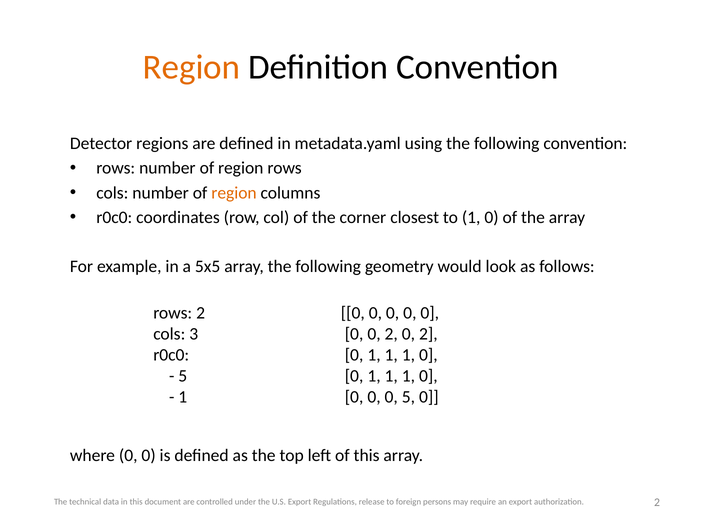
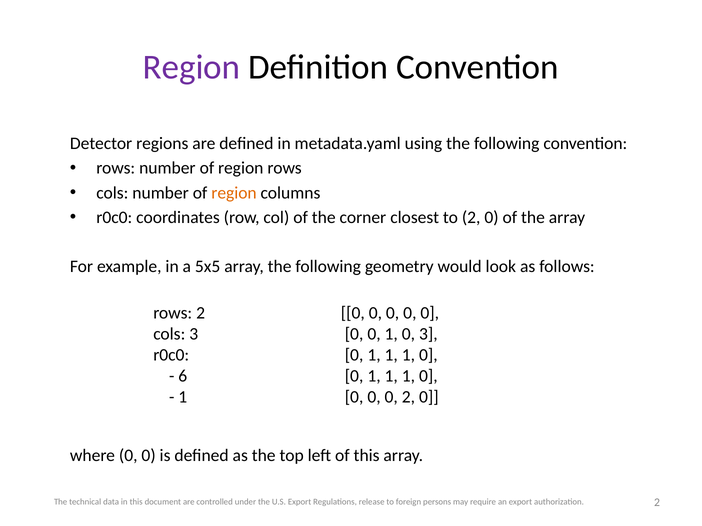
Region at (192, 67) colour: orange -> purple
to 1: 1 -> 2
2 at (391, 334): 2 -> 1
2 at (428, 334): 2 -> 3
5 at (183, 376): 5 -> 6
0 5: 5 -> 2
